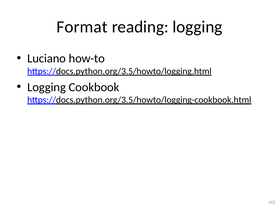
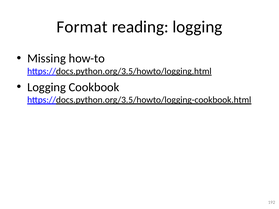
Luciano: Luciano -> Missing
